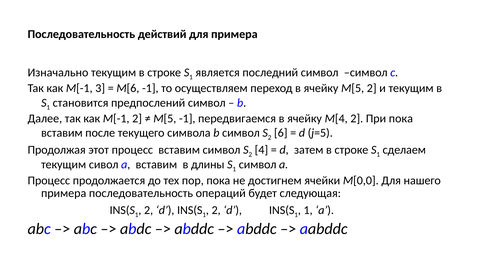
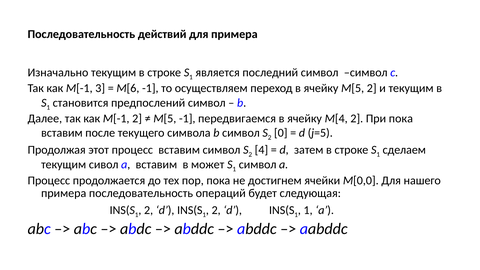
6: 6 -> 0
длины: длины -> может
